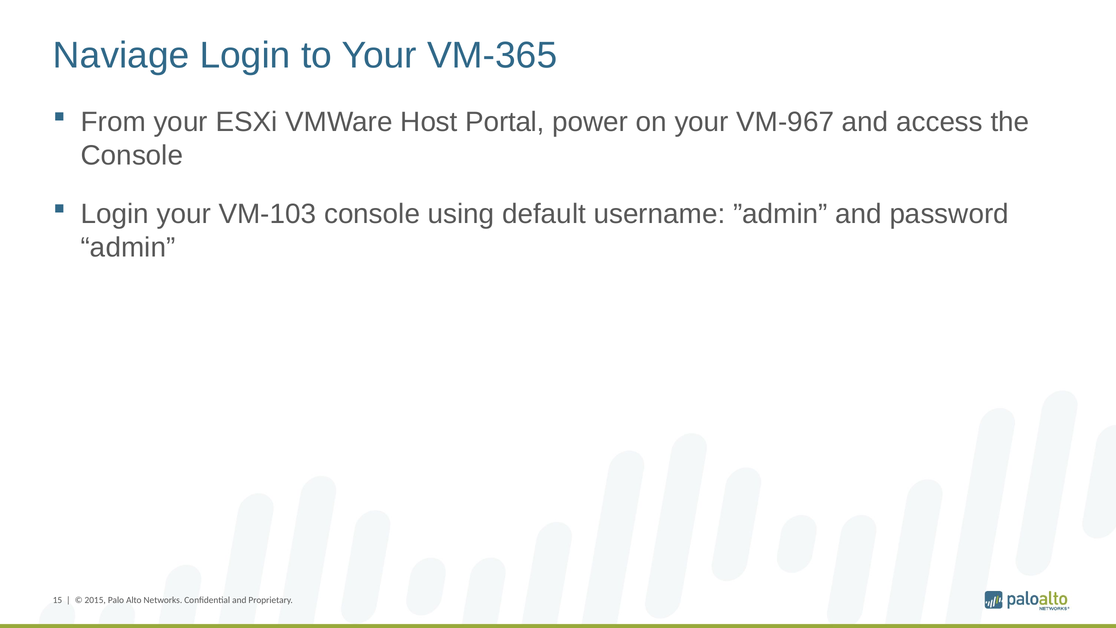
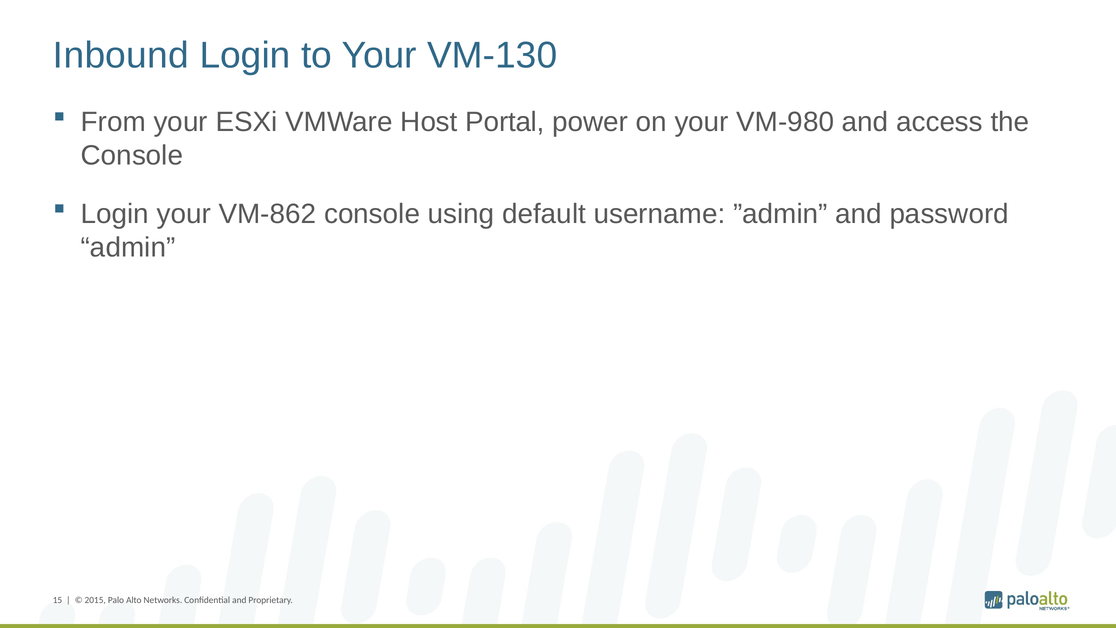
Naviage: Naviage -> Inbound
VM-365: VM-365 -> VM-130
VM-967: VM-967 -> VM-980
VM-103: VM-103 -> VM-862
